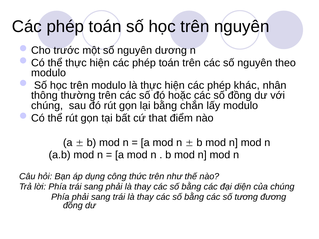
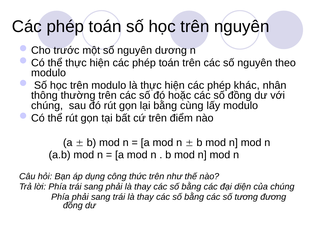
chắn: chắn -> cùng
cứ that: that -> trên
